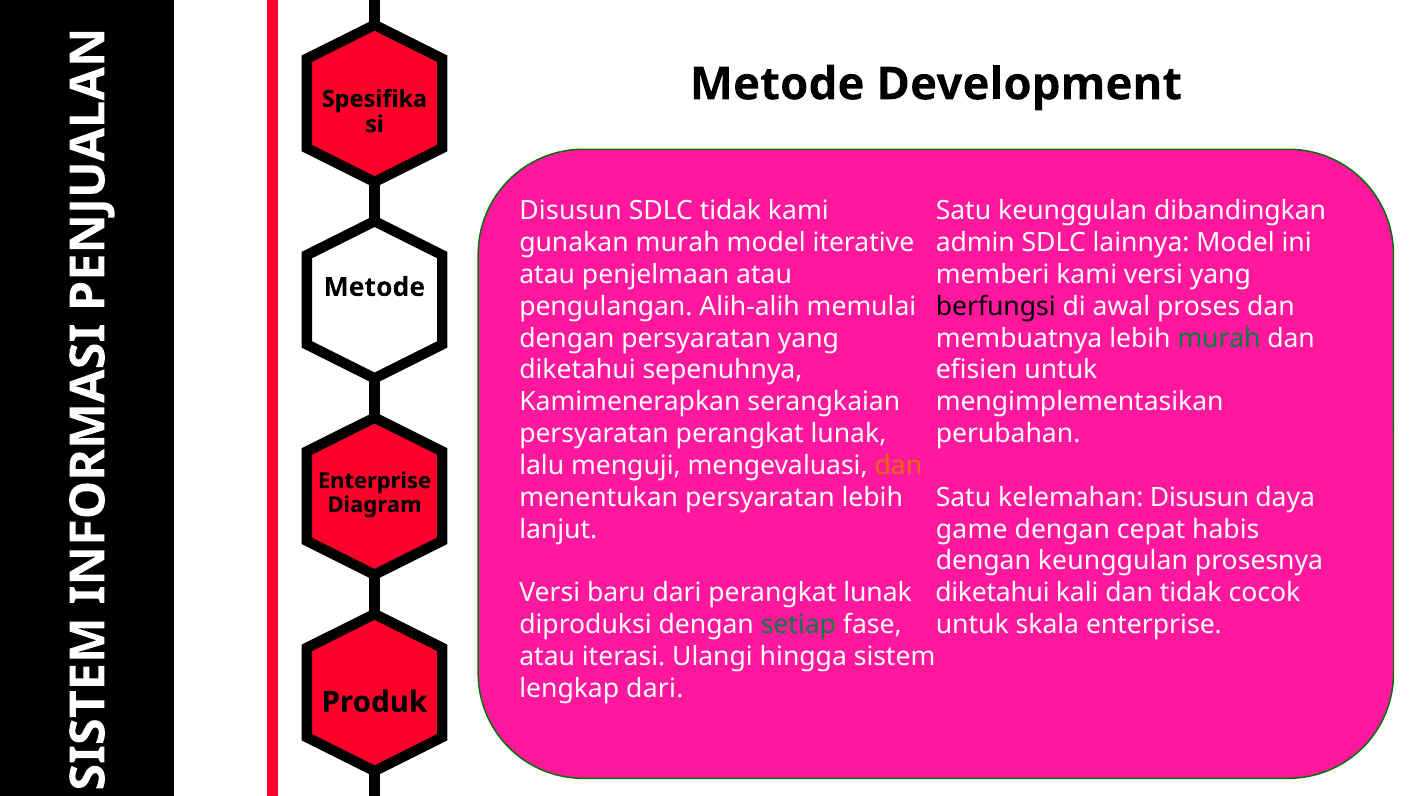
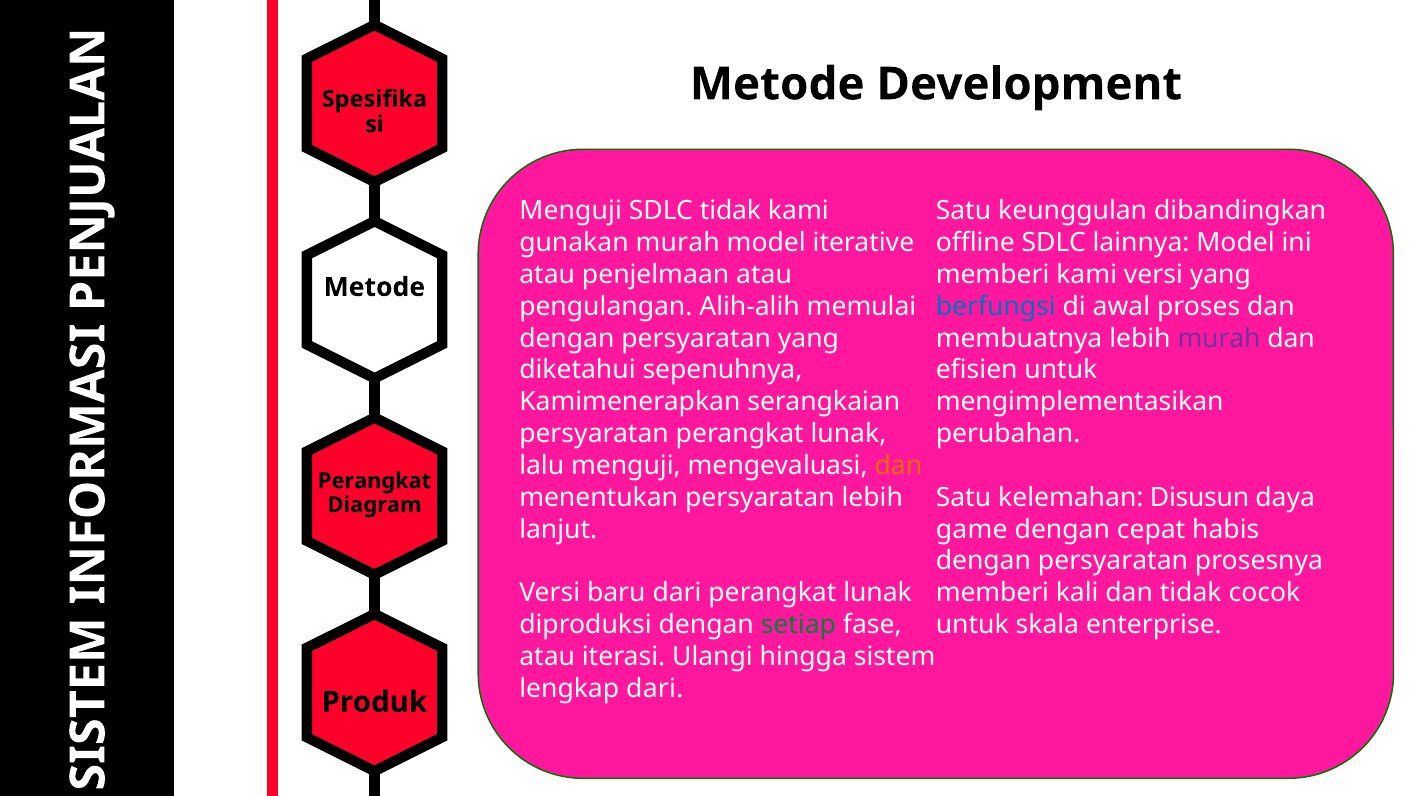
Disusun at (571, 211): Disusun -> Menguji
admin: admin -> offline
berfungsi colour: black -> blue
murah at (1219, 338) colour: green -> purple
Enterprise at (374, 481): Enterprise -> Perangkat
keunggulan at (1113, 561): keunggulan -> persyaratan
diketahui at (993, 593): diketahui -> memberi
